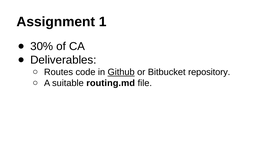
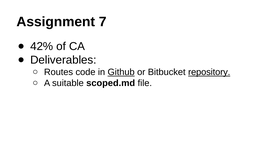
1: 1 -> 7
30%: 30% -> 42%
repository underline: none -> present
routing.md: routing.md -> scoped.md
